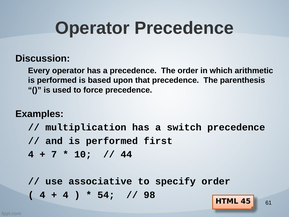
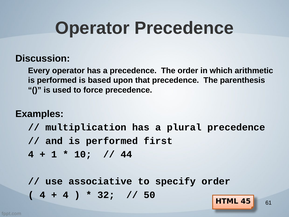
switch: switch -> plural
7: 7 -> 1
54: 54 -> 32
98: 98 -> 50
